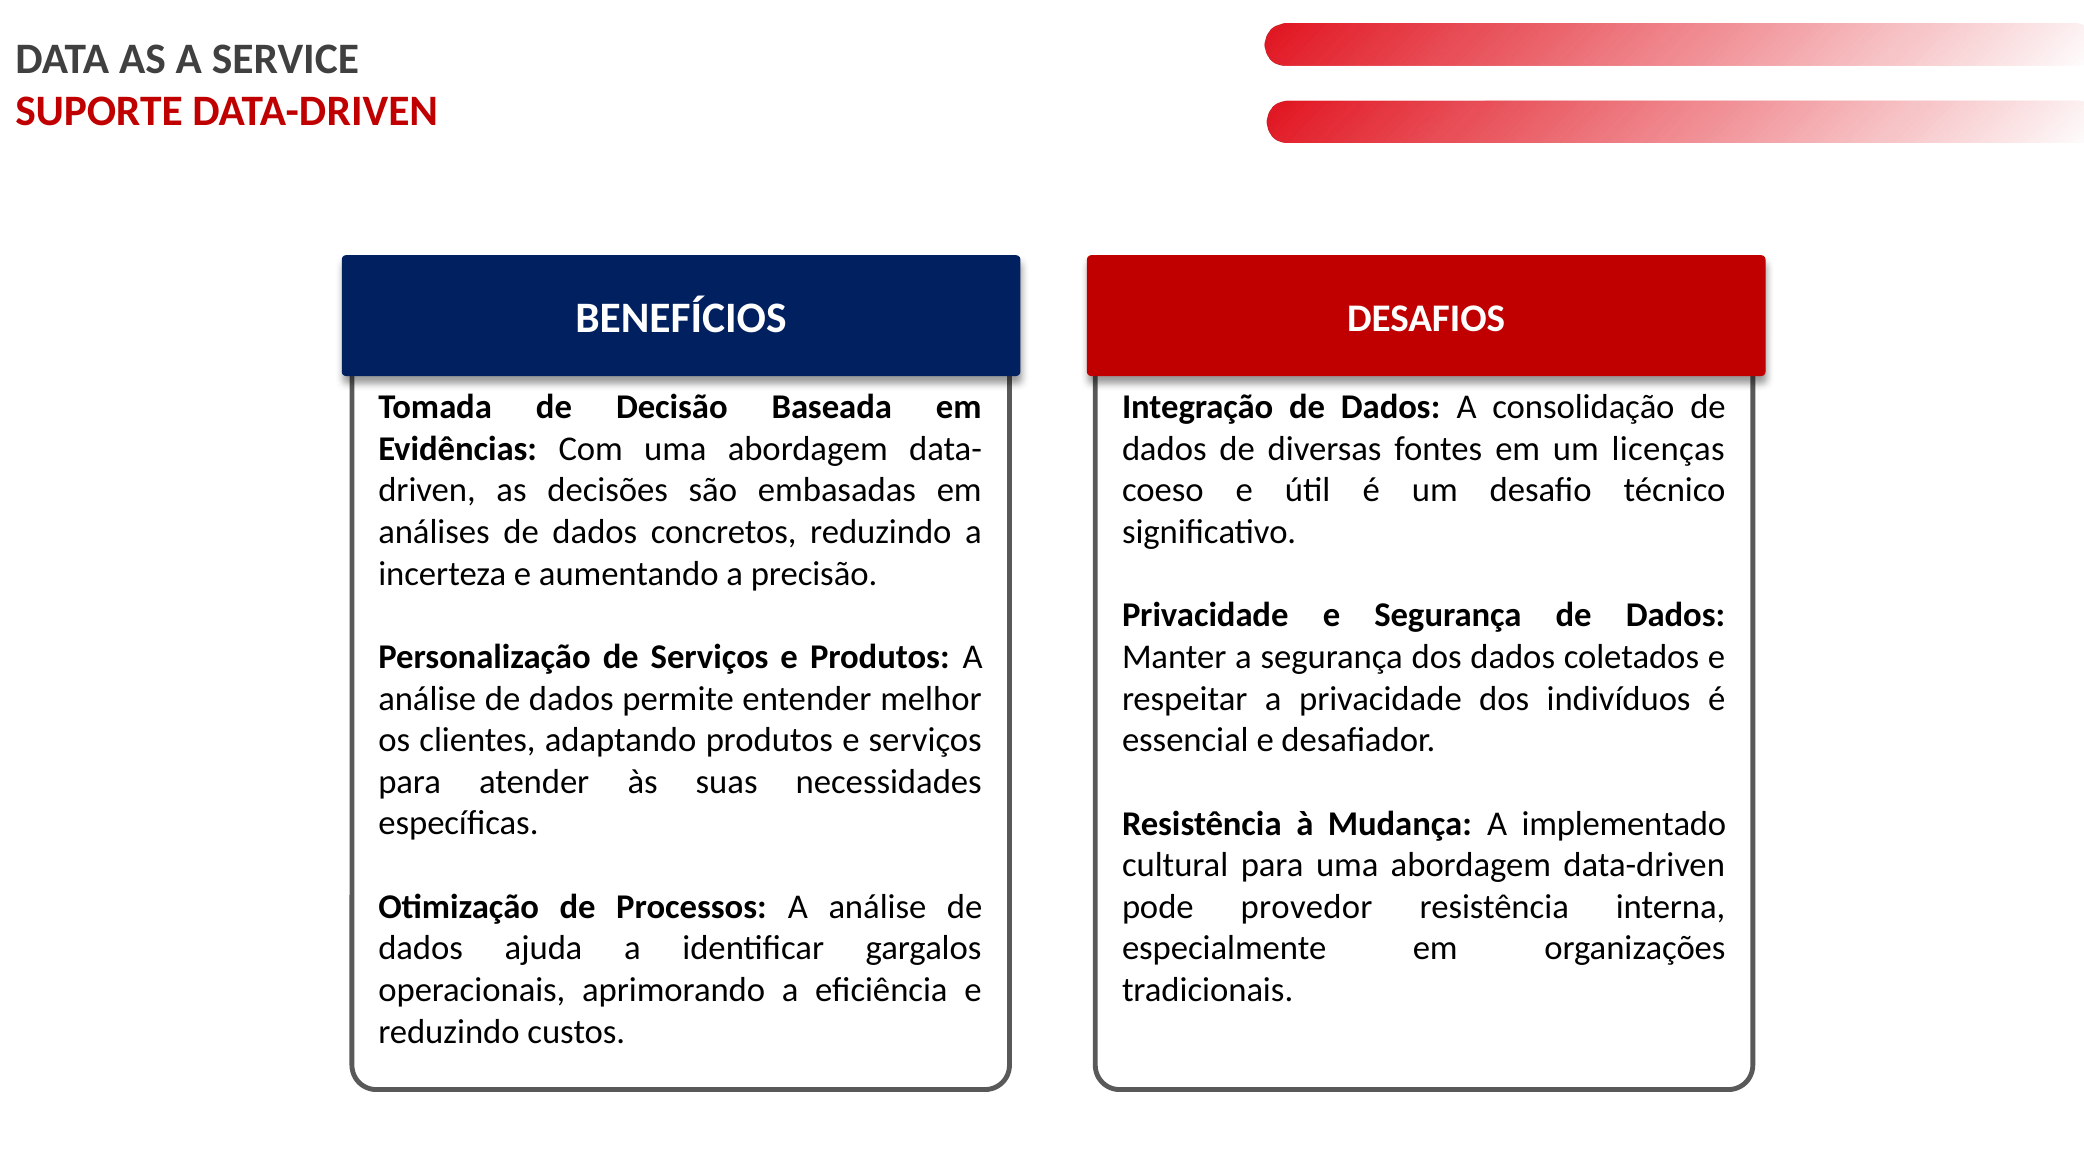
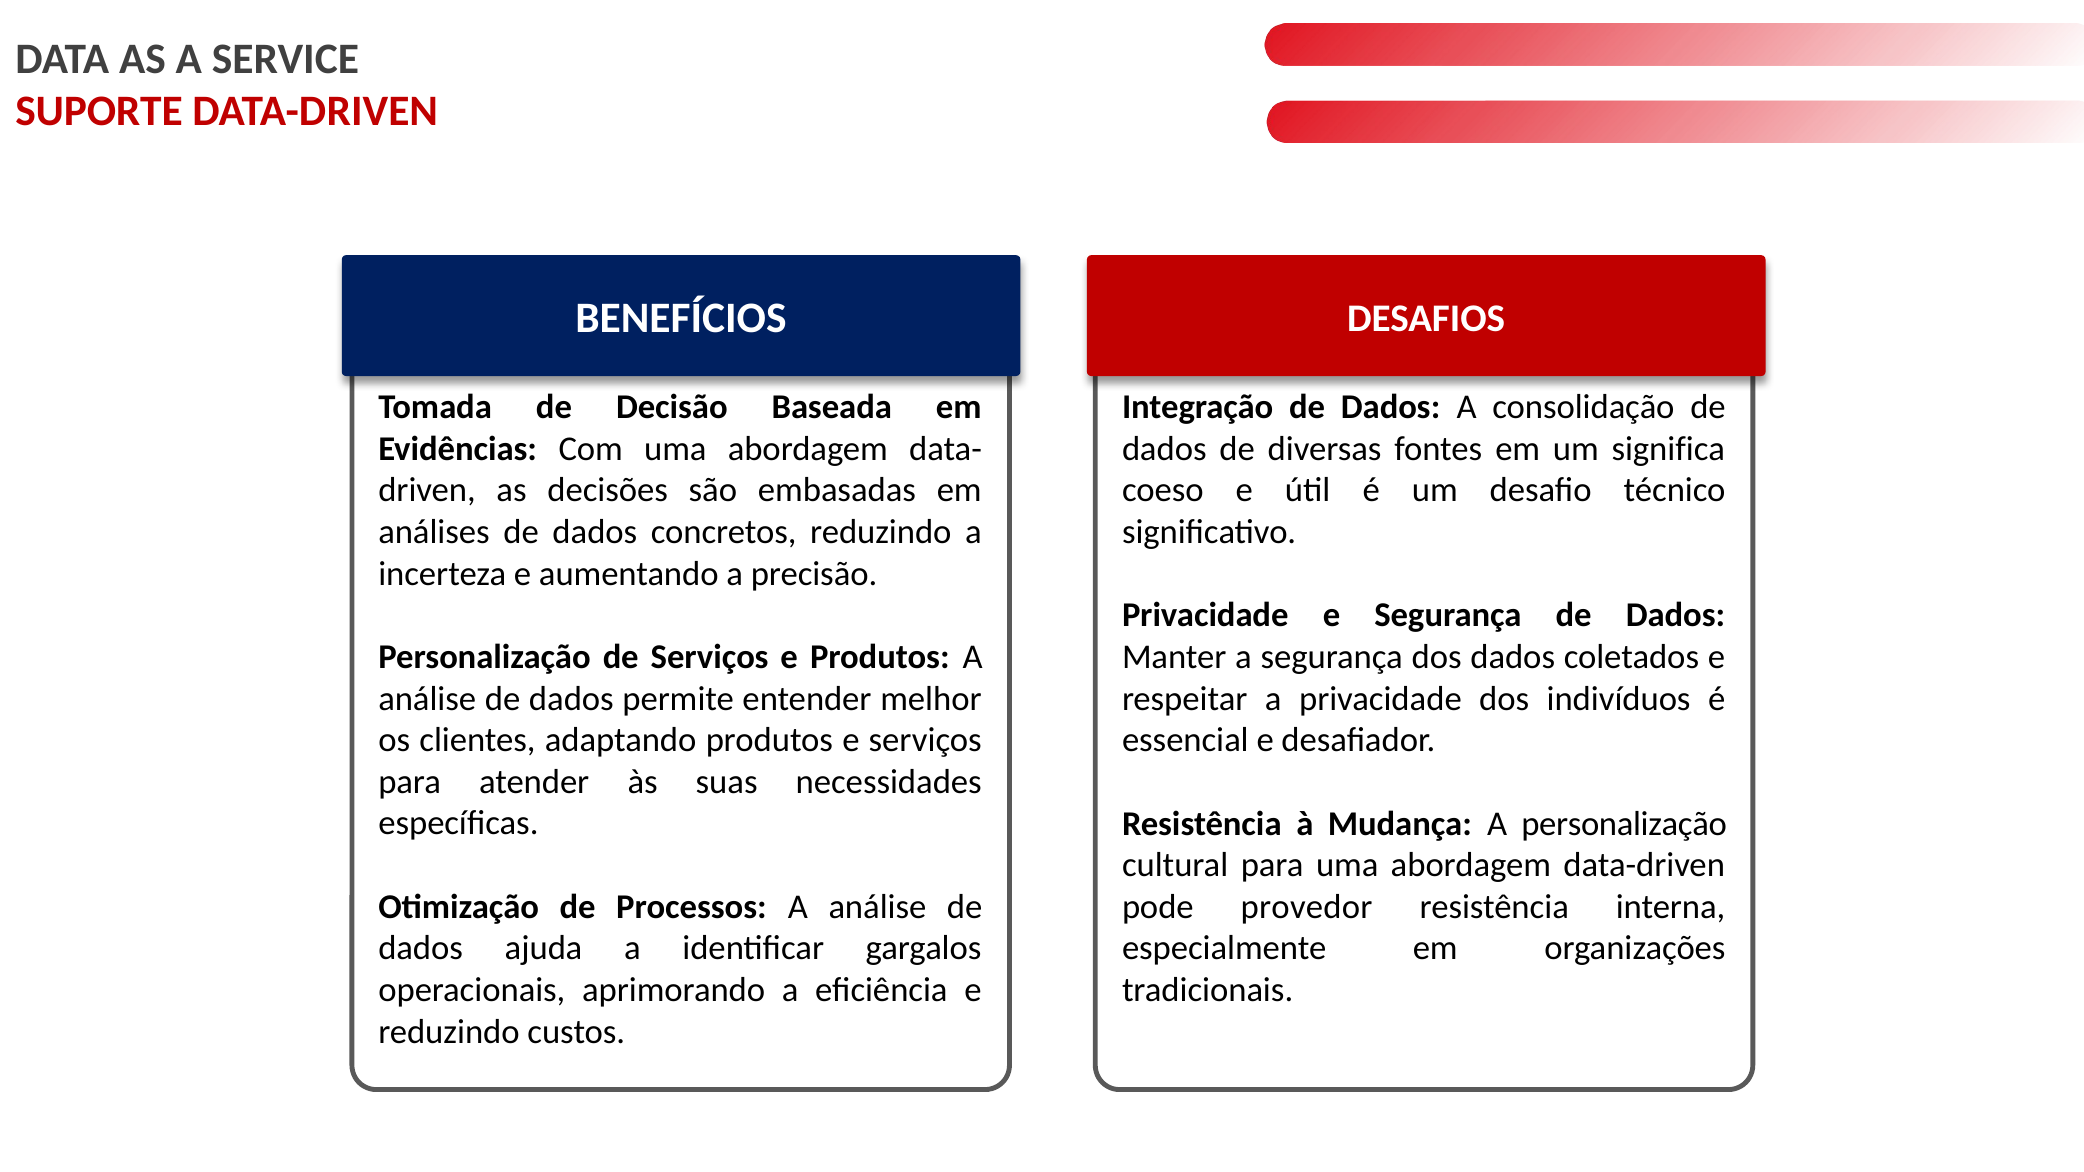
licenças: licenças -> significa
A implementado: implementado -> personalização
